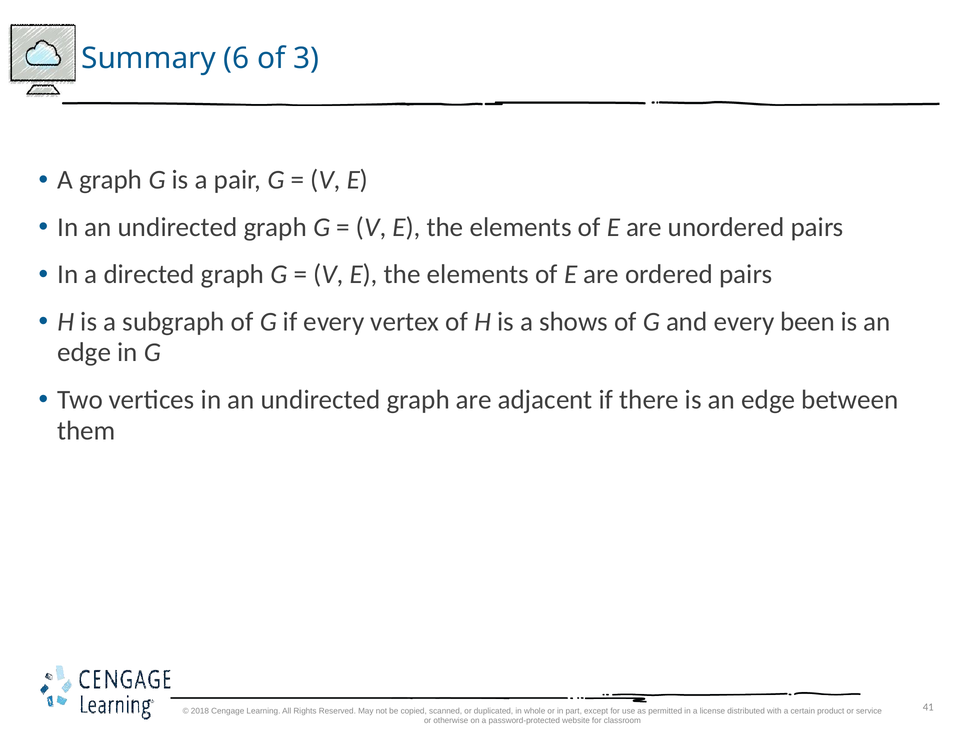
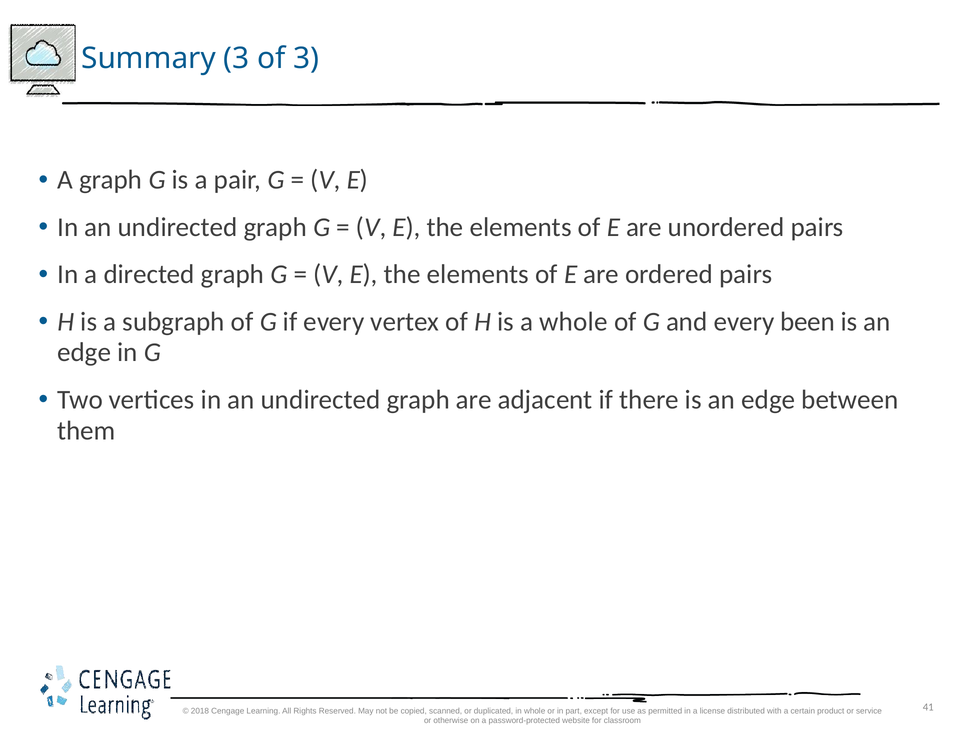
Summary 6: 6 -> 3
a shows: shows -> whole
